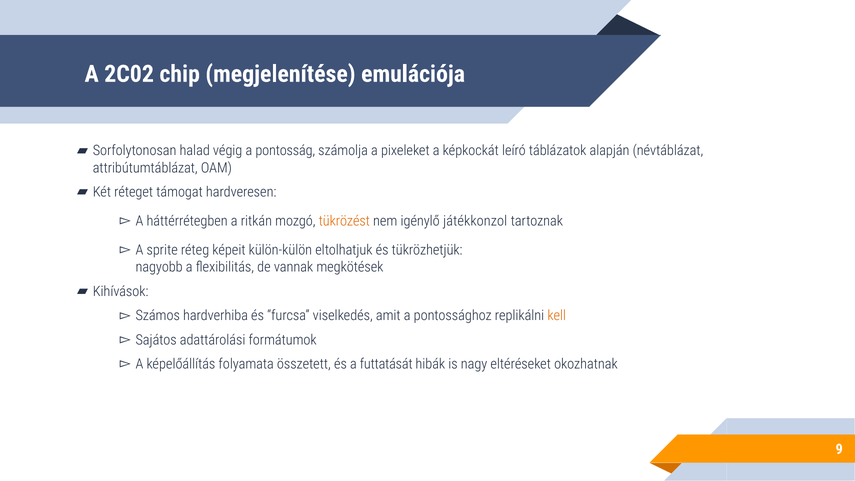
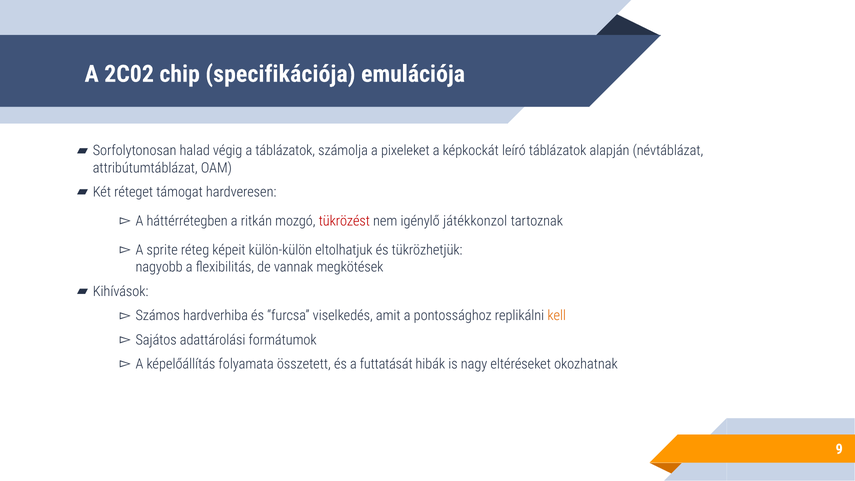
megjelenítése: megjelenítése -> specifikációja
a pontosság: pontosság -> táblázatok
tükrözést colour: orange -> red
